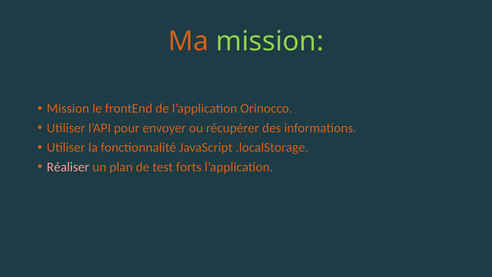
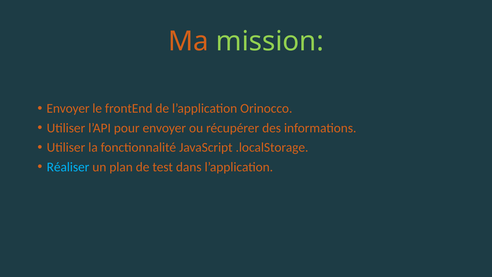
Mission at (68, 108): Mission -> Envoyer
Réaliser colour: pink -> light blue
forts: forts -> dans
